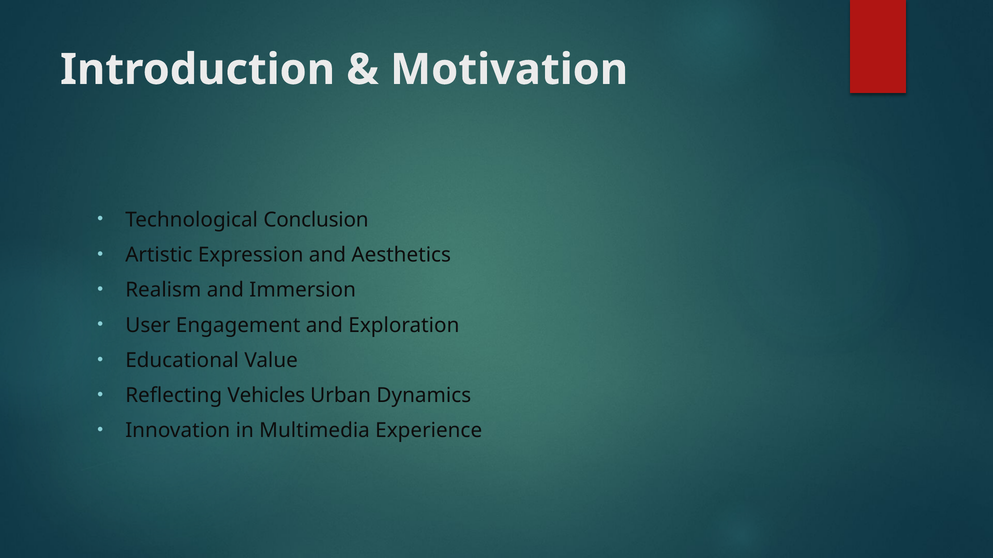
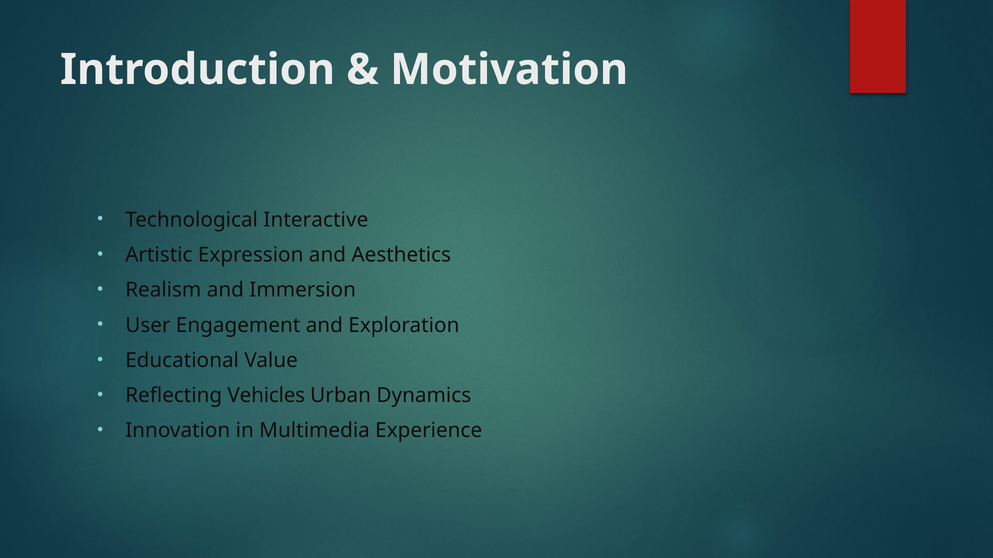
Conclusion: Conclusion -> Interactive
